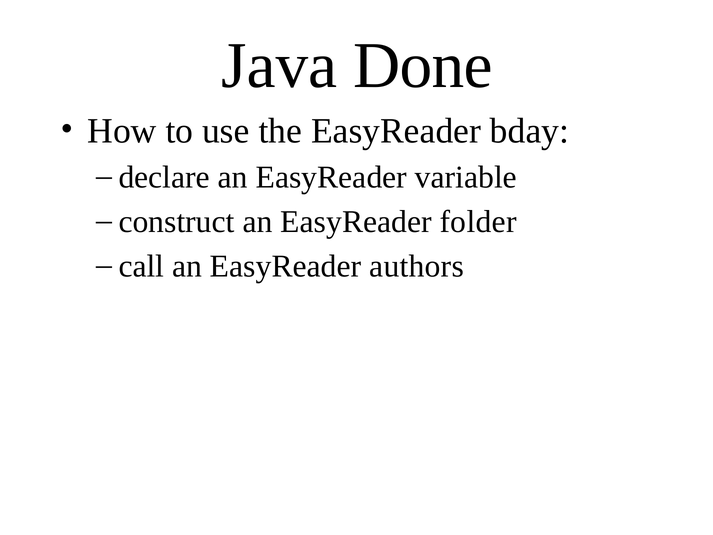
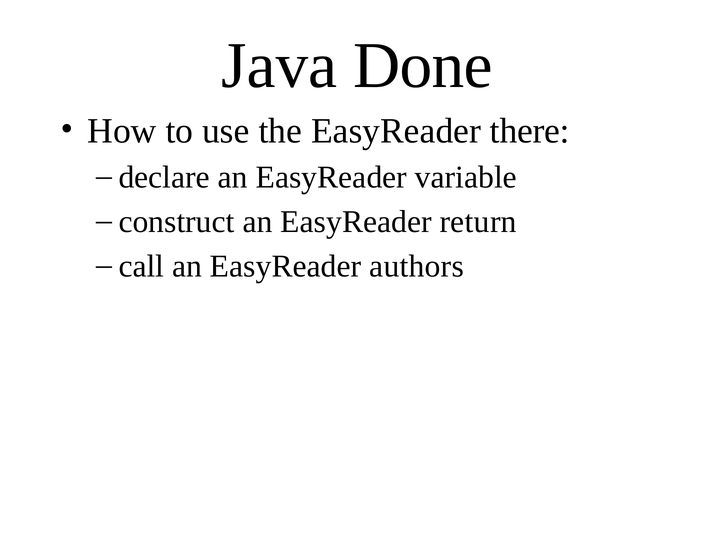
bday: bday -> there
folder: folder -> return
